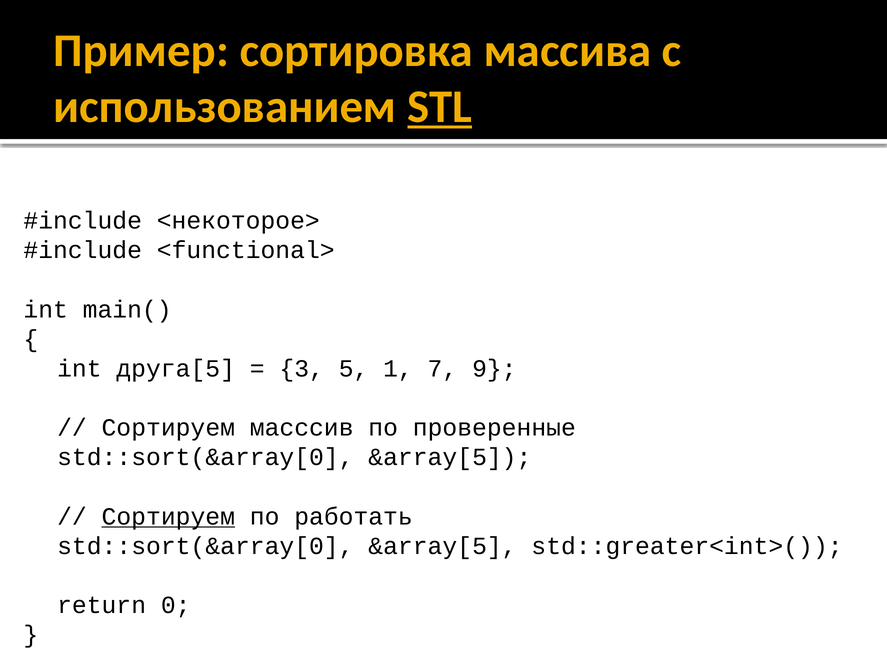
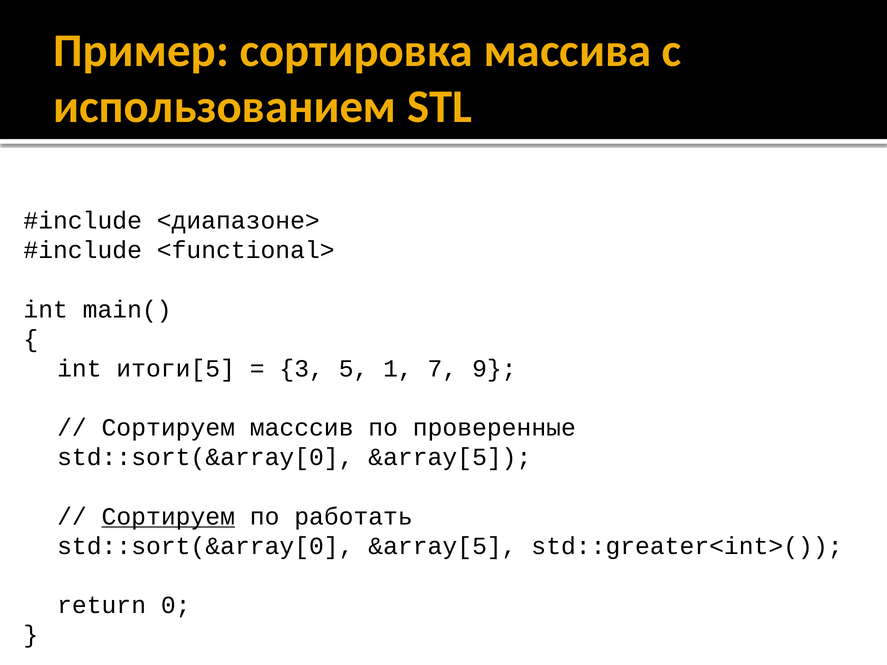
STL underline: present -> none
<некоторое>: <некоторое> -> <диапазоне>
друга[5: друга[5 -> итоги[5
